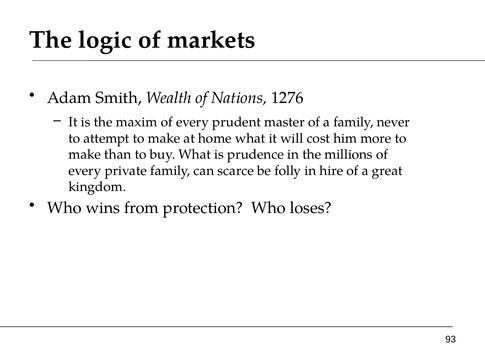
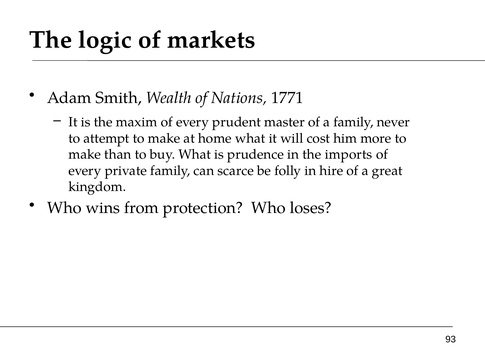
1276: 1276 -> 1771
millions: millions -> imports
